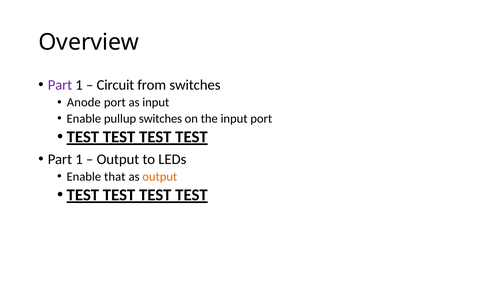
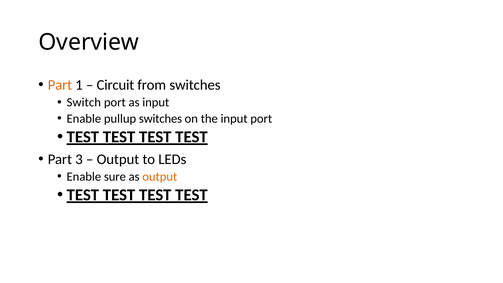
Part at (60, 85) colour: purple -> orange
Anode: Anode -> Switch
1 at (79, 159): 1 -> 3
that: that -> sure
